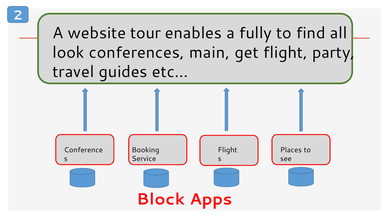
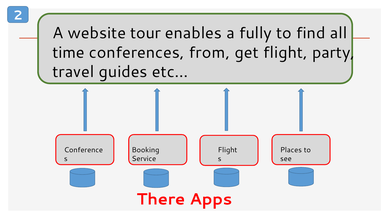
look: look -> time
main: main -> from
Block: Block -> There
